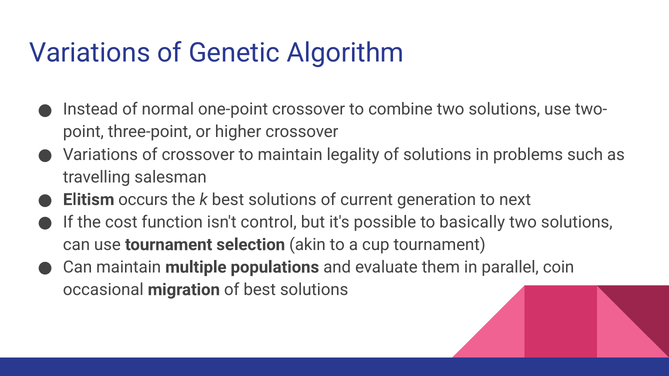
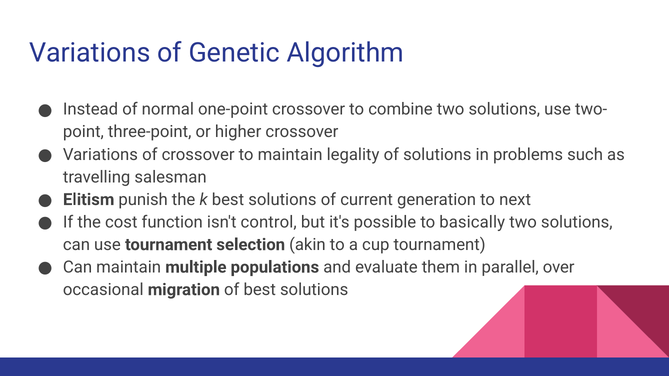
occurs: occurs -> punish
coin: coin -> over
